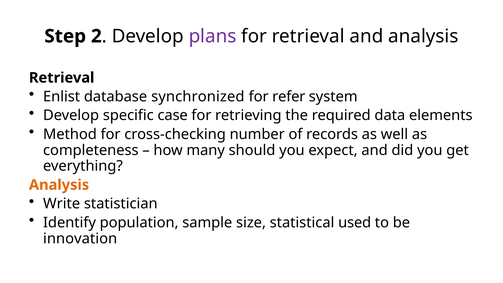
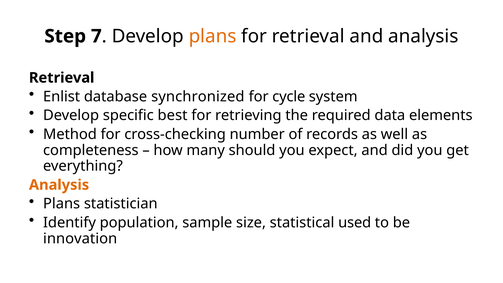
2: 2 -> 7
plans at (213, 36) colour: purple -> orange
refer: refer -> cycle
case: case -> best
Write at (62, 204): Write -> Plans
